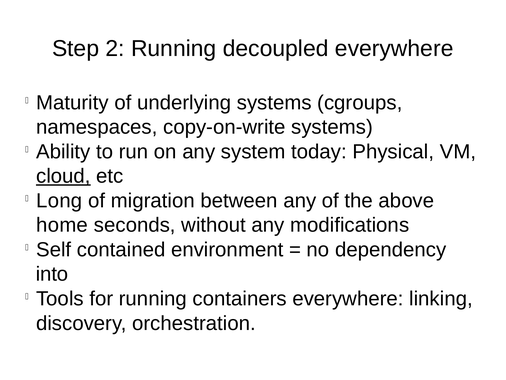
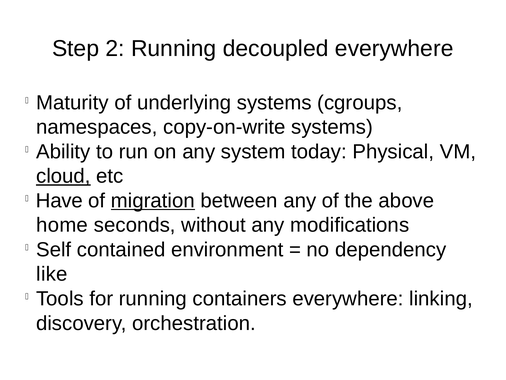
Long: Long -> Have
migration underline: none -> present
into: into -> like
